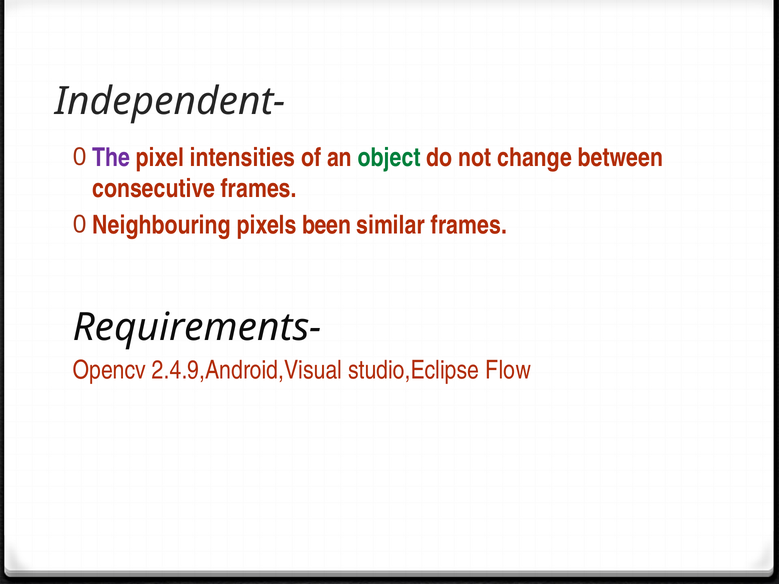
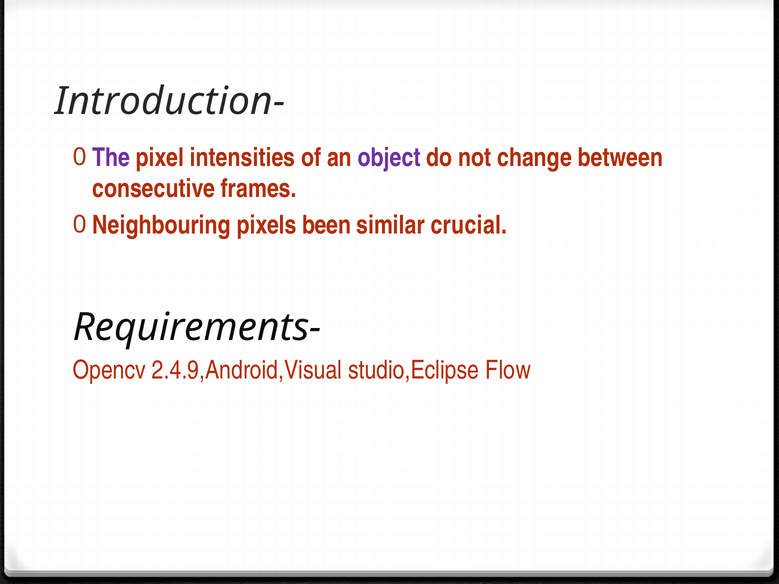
Independent-: Independent- -> Introduction-
object colour: green -> purple
similar frames: frames -> crucial
